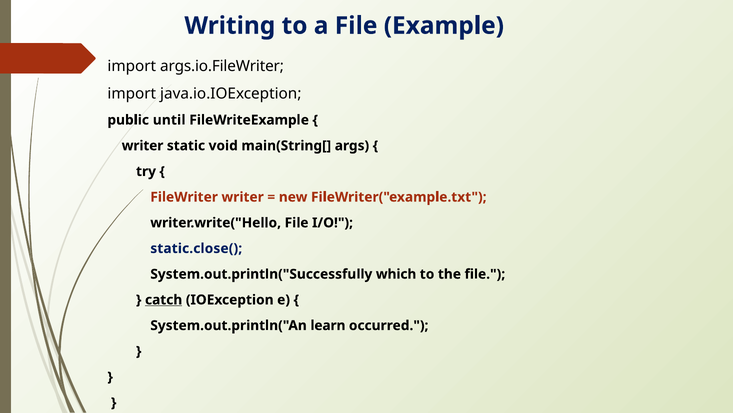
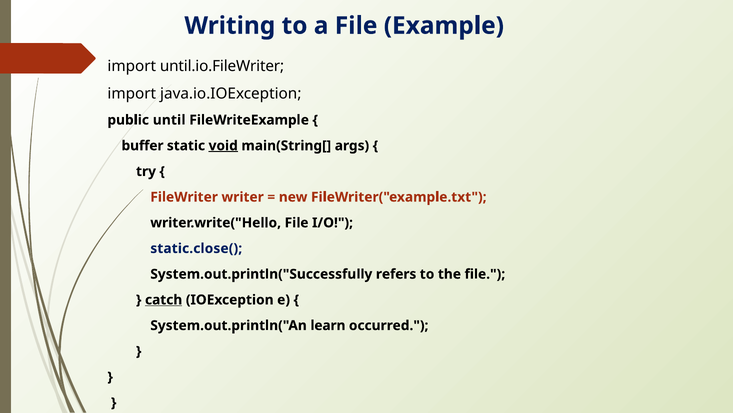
args.io.FileWriter: args.io.FileWriter -> until.io.FileWriter
writer at (143, 145): writer -> buffer
void underline: none -> present
which: which -> refers
